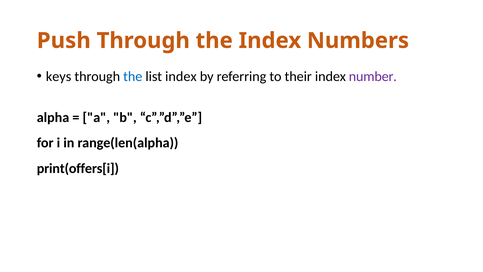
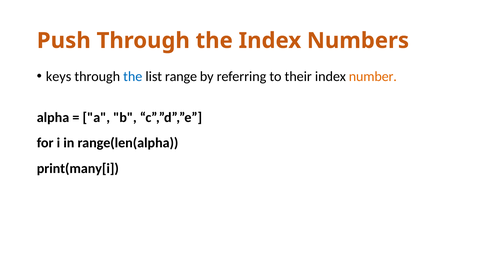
list index: index -> range
number colour: purple -> orange
print(offers[i: print(offers[i -> print(many[i
